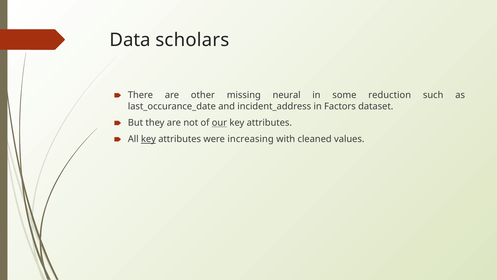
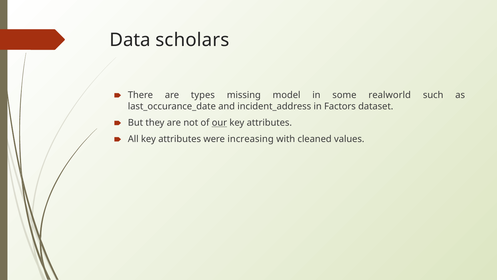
other: other -> types
neural: neural -> model
reduction: reduction -> realworld
key at (148, 139) underline: present -> none
